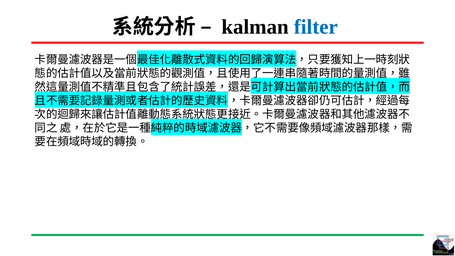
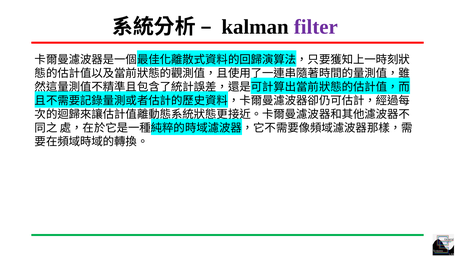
filter colour: blue -> purple
